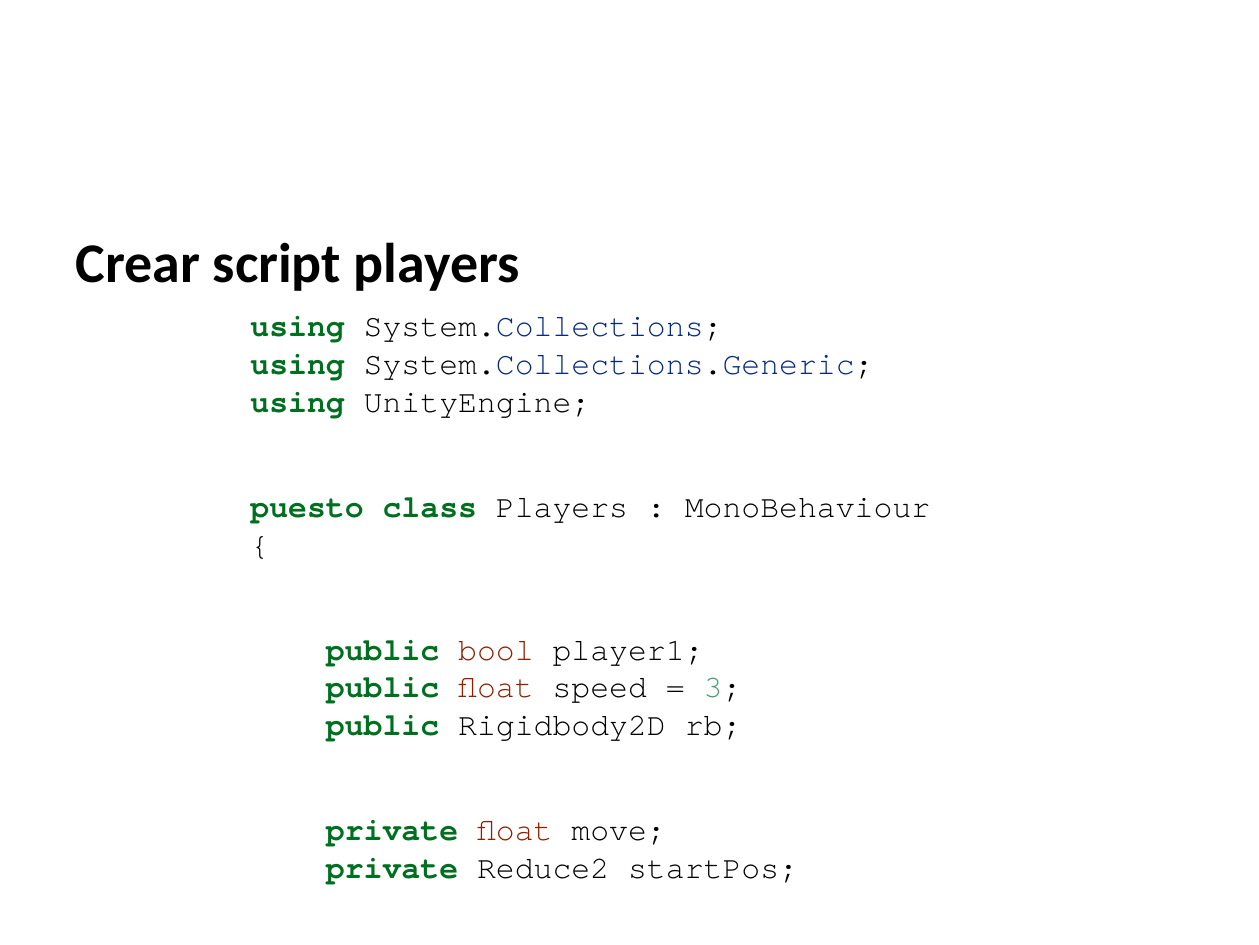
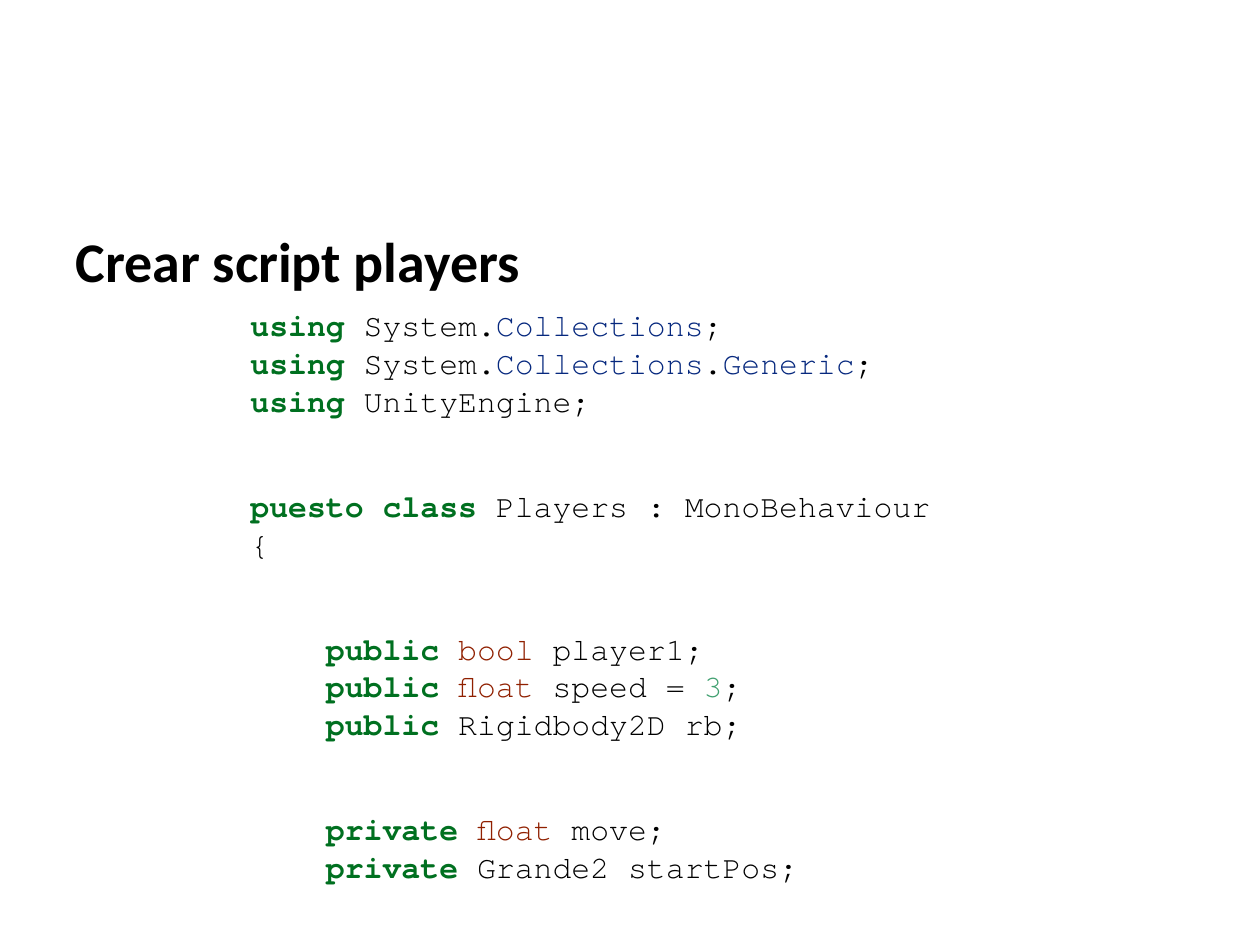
Reduce2: Reduce2 -> Grande2
